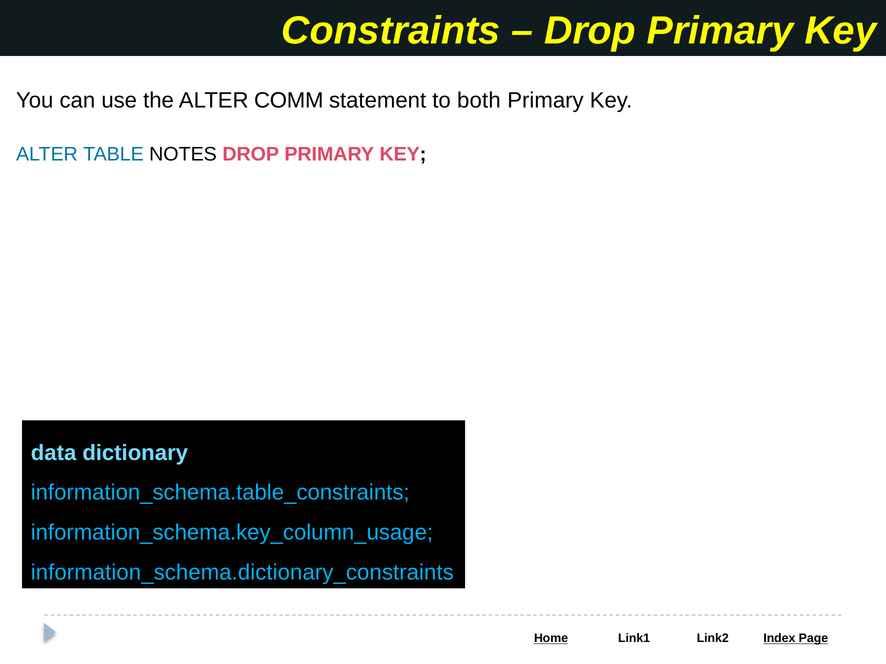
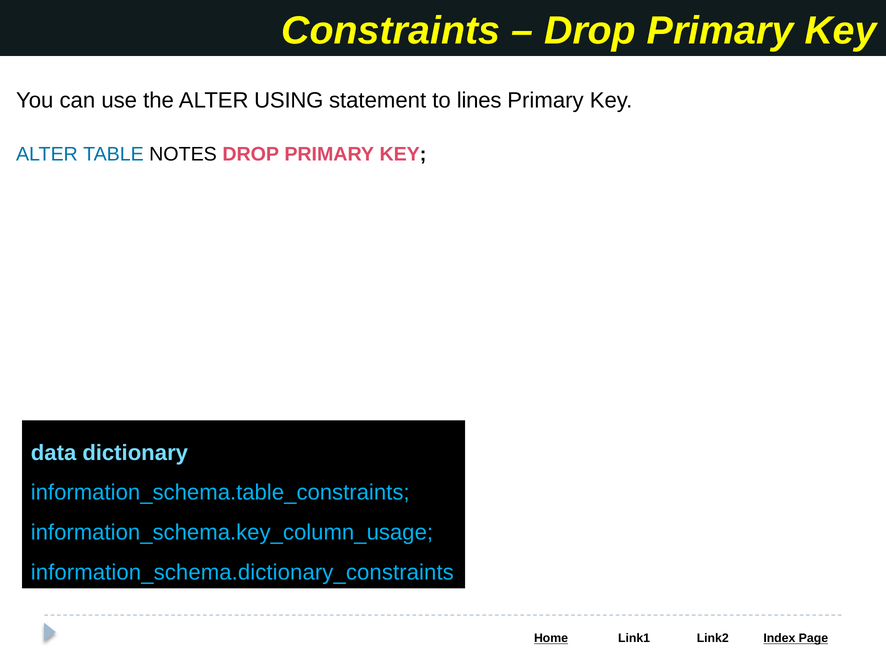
COMM: COMM -> USING
both: both -> lines
